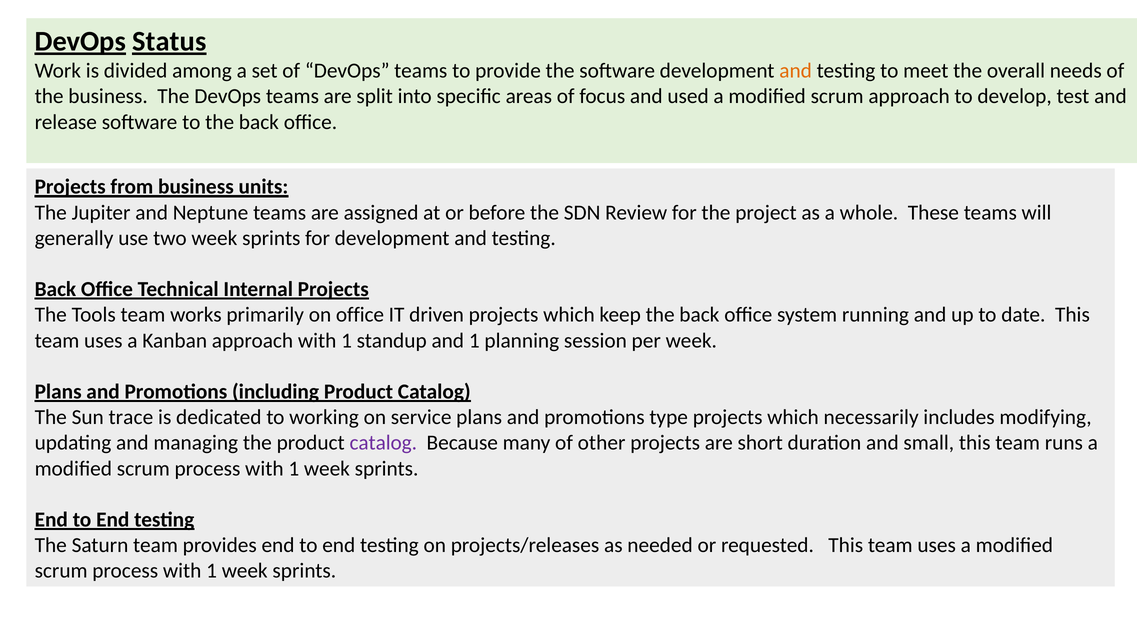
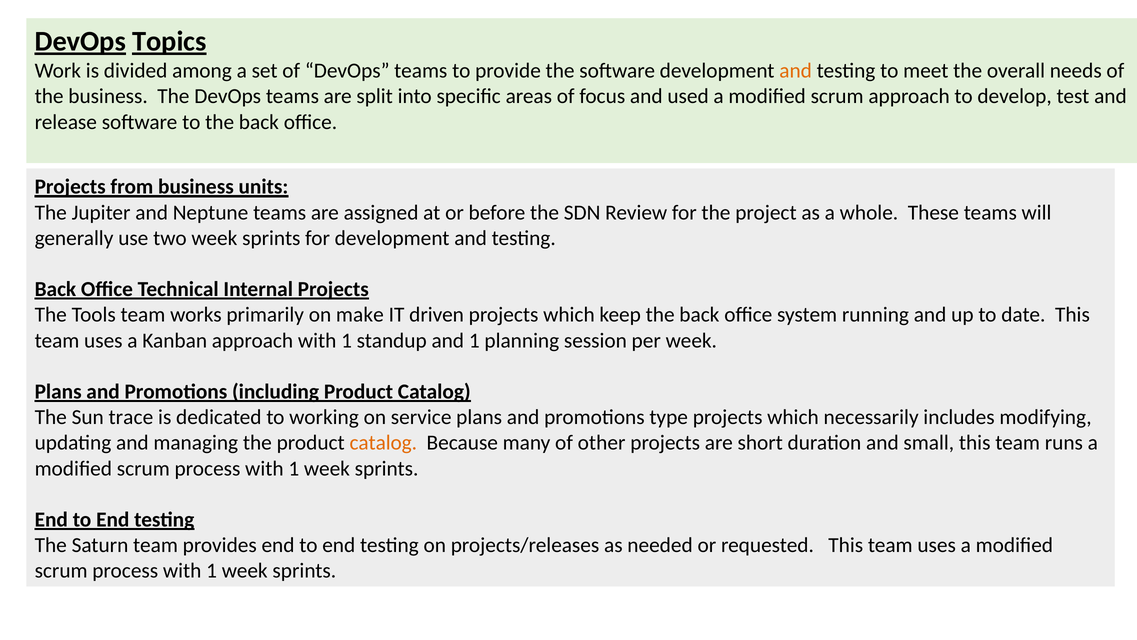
Status: Status -> Topics
on office: office -> make
catalog at (383, 443) colour: purple -> orange
